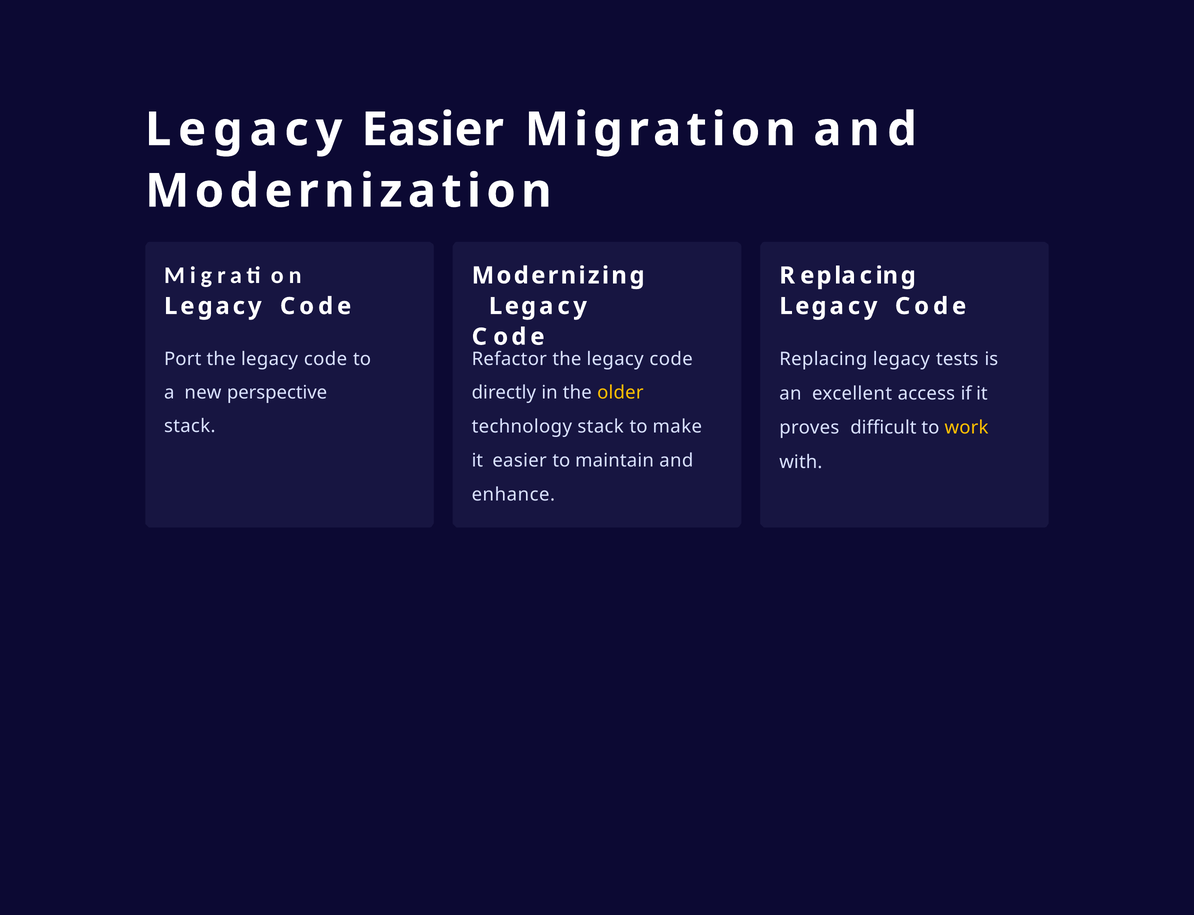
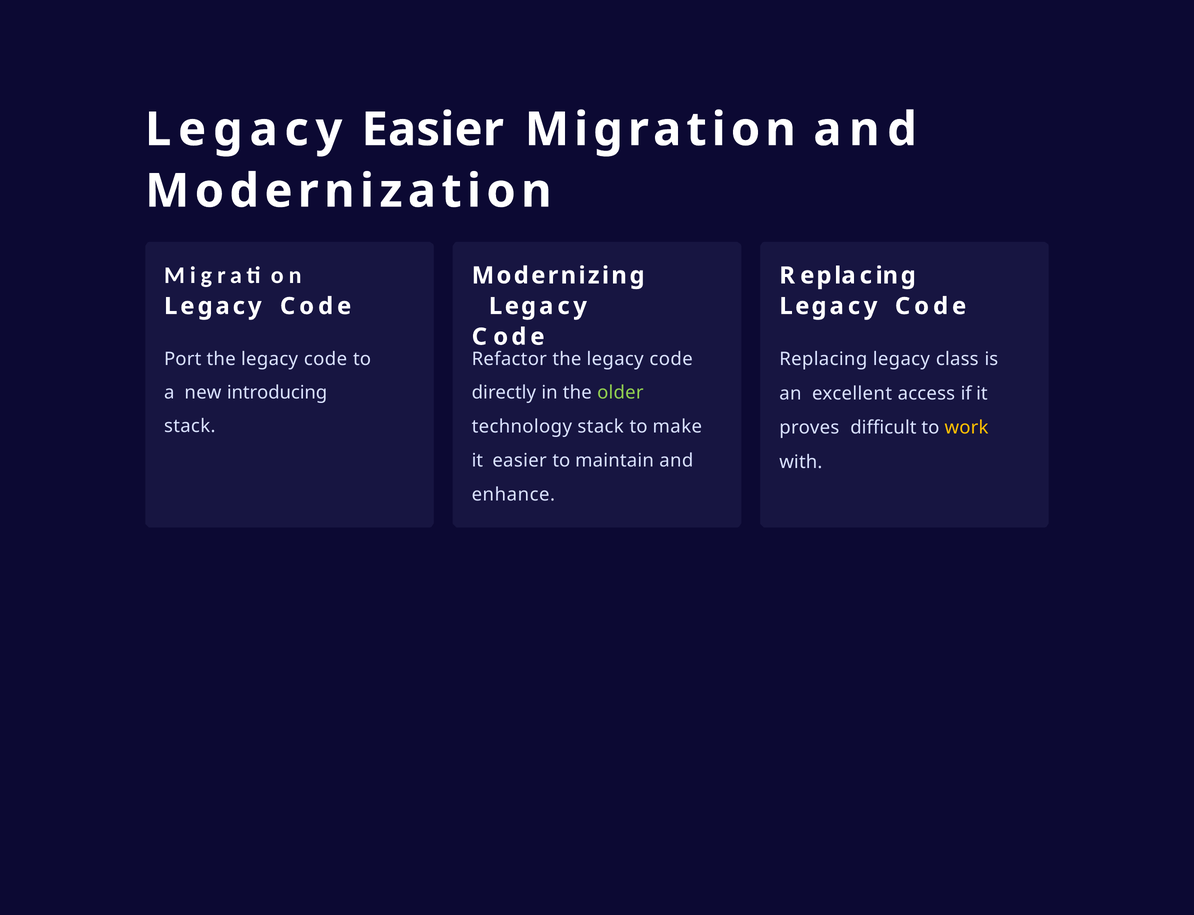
tests: tests -> class
perspective: perspective -> introducing
older colour: yellow -> light green
